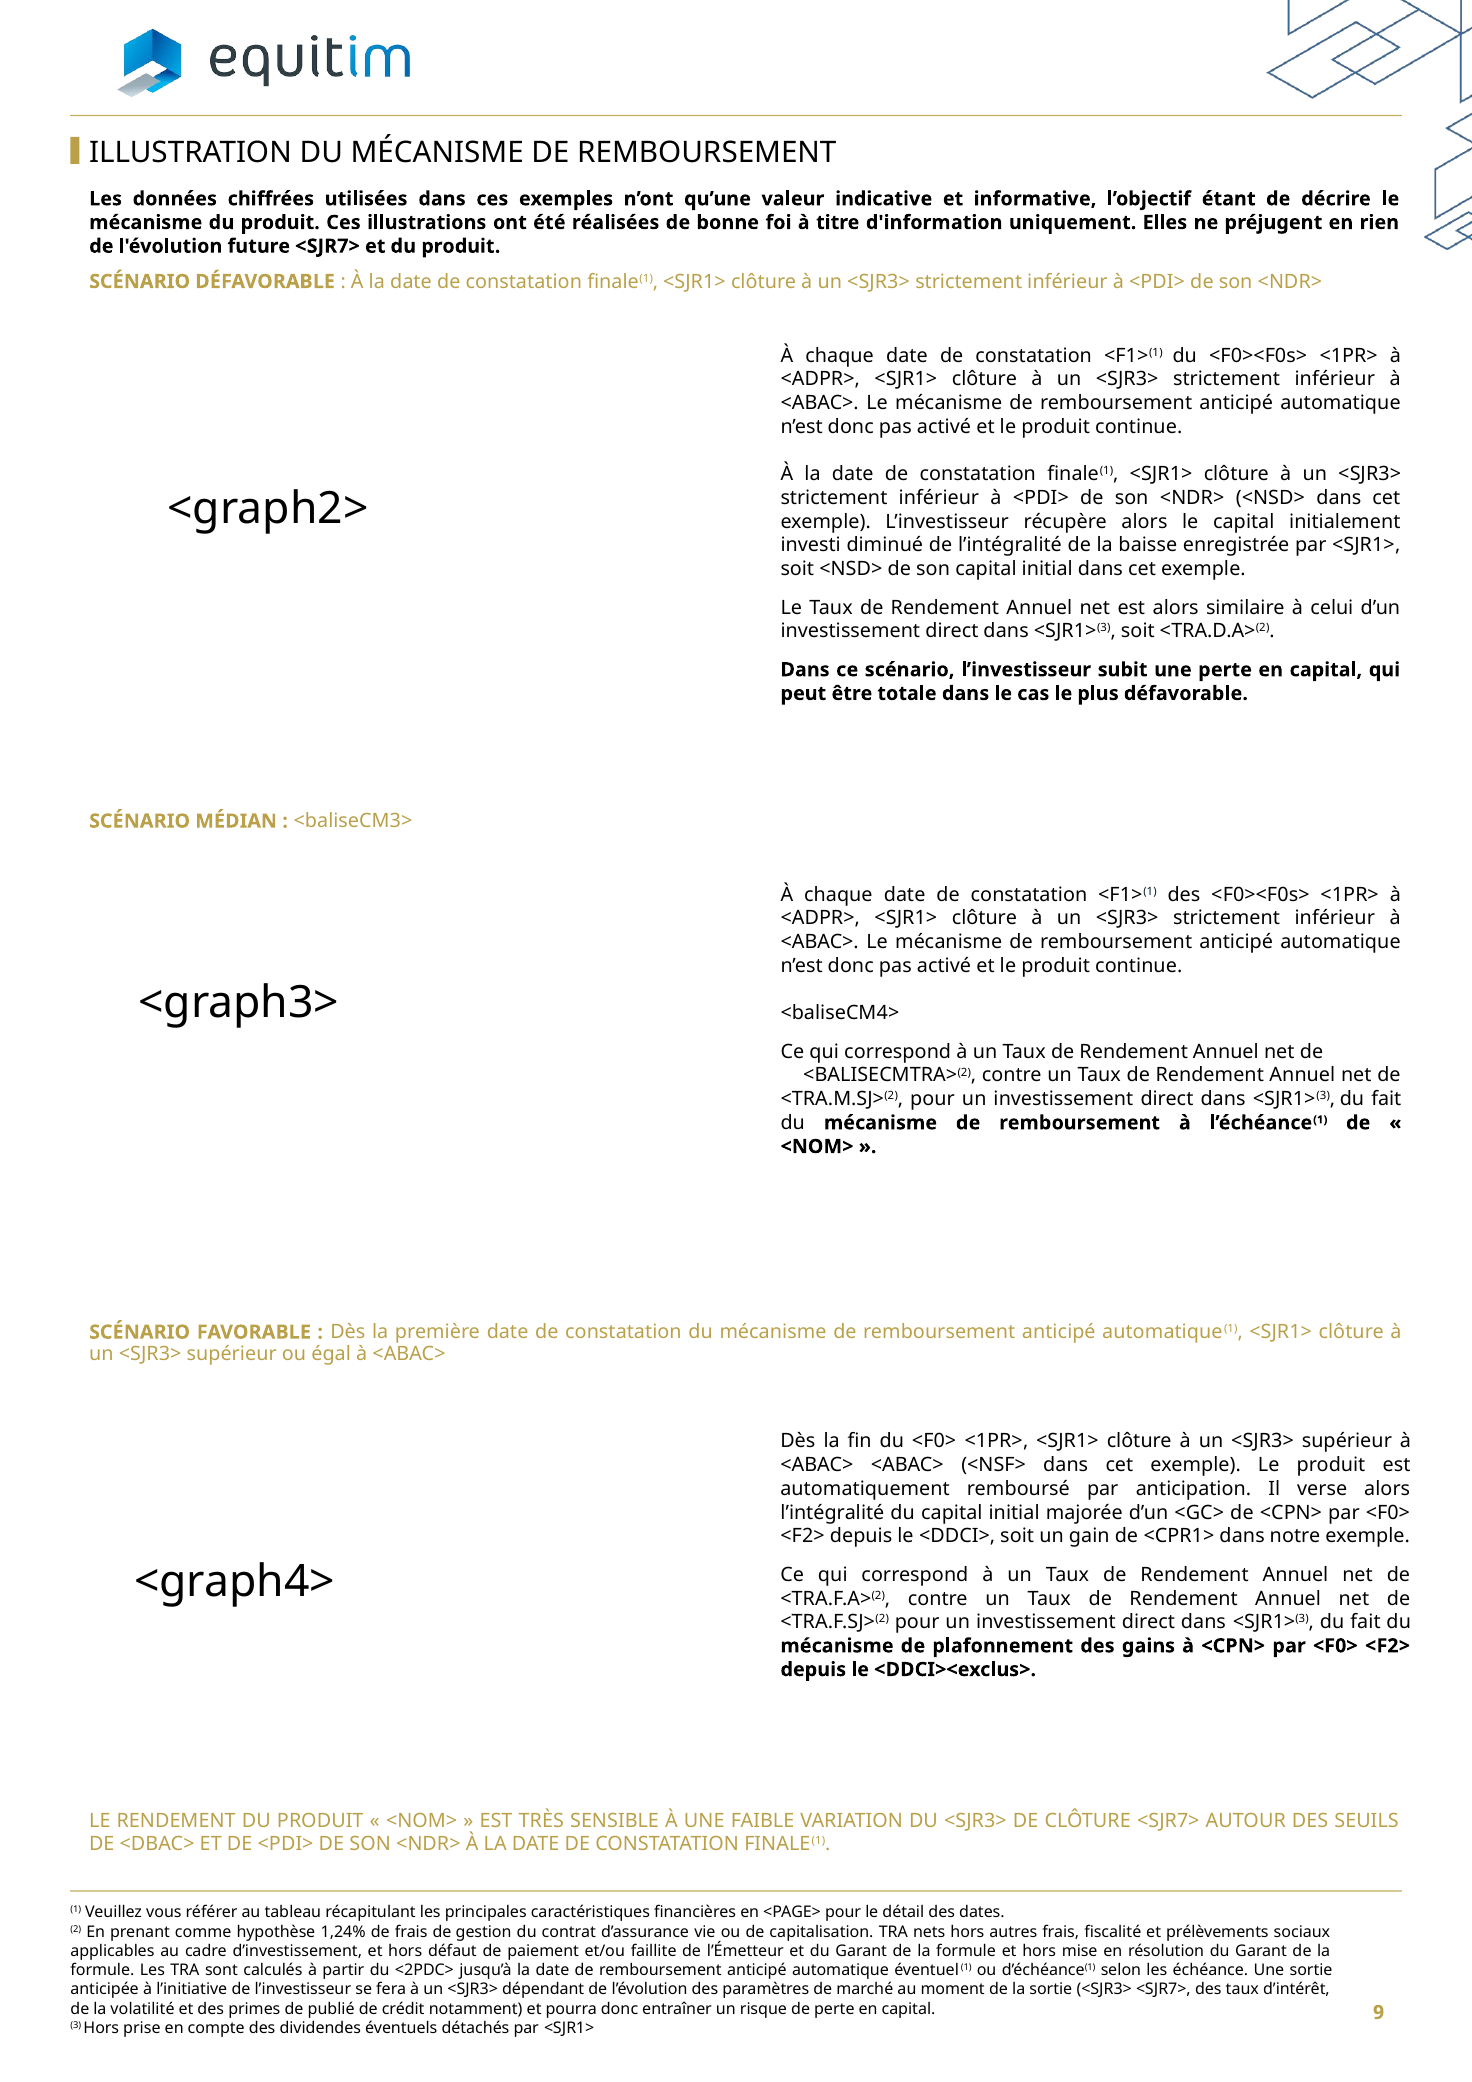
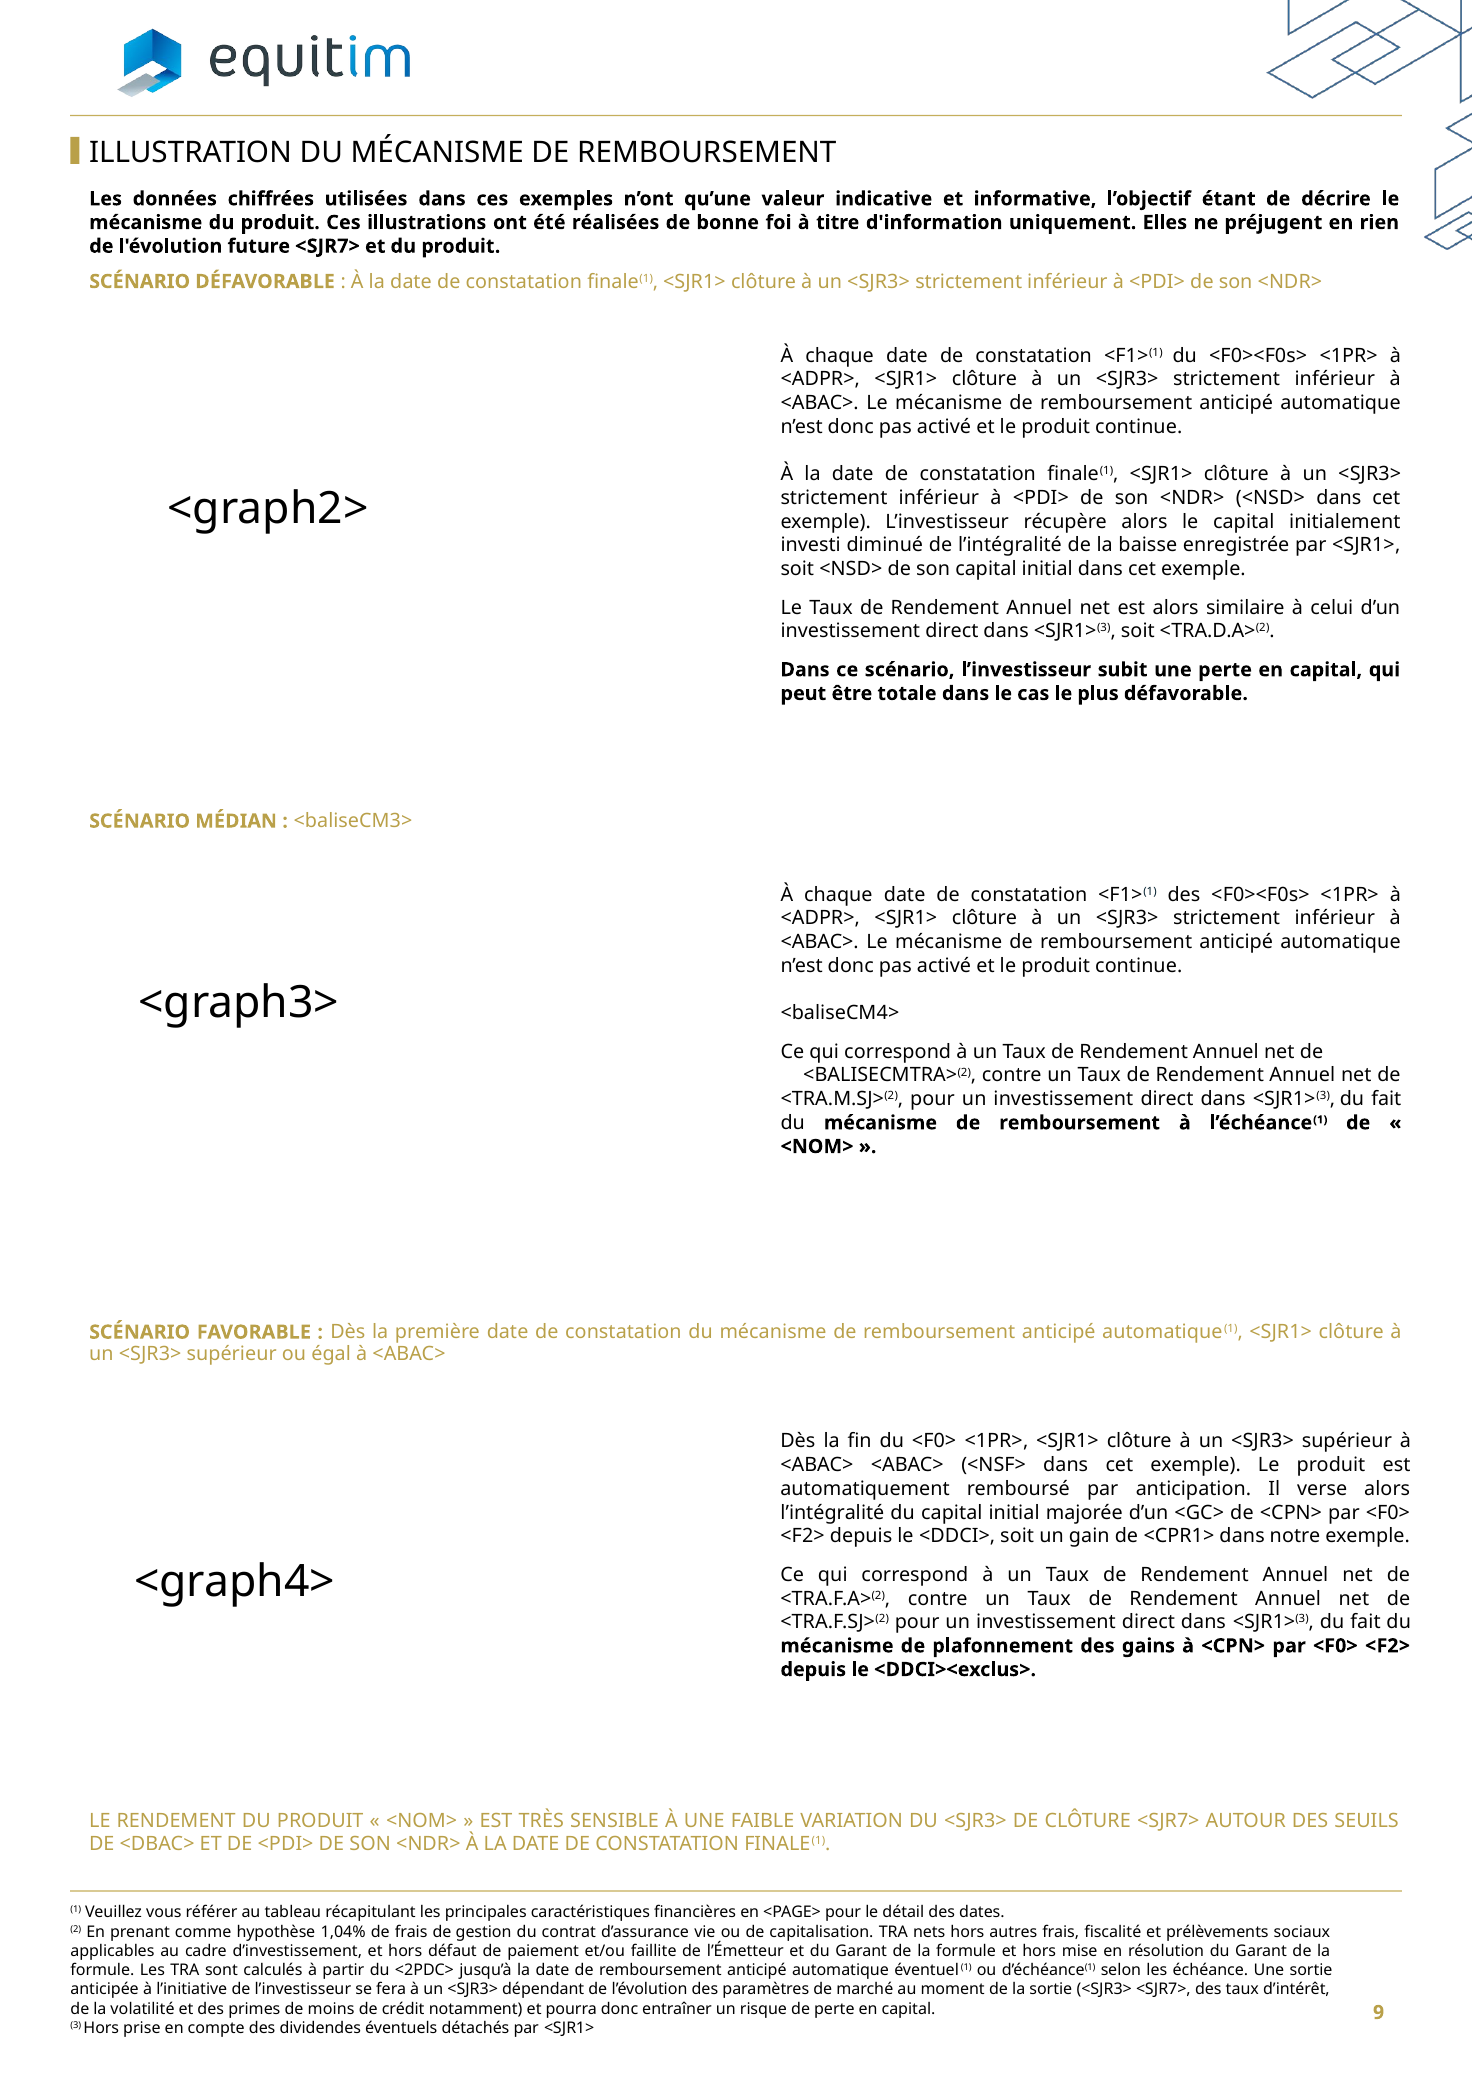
1,24%: 1,24% -> 1,04%
publié: publié -> moins
